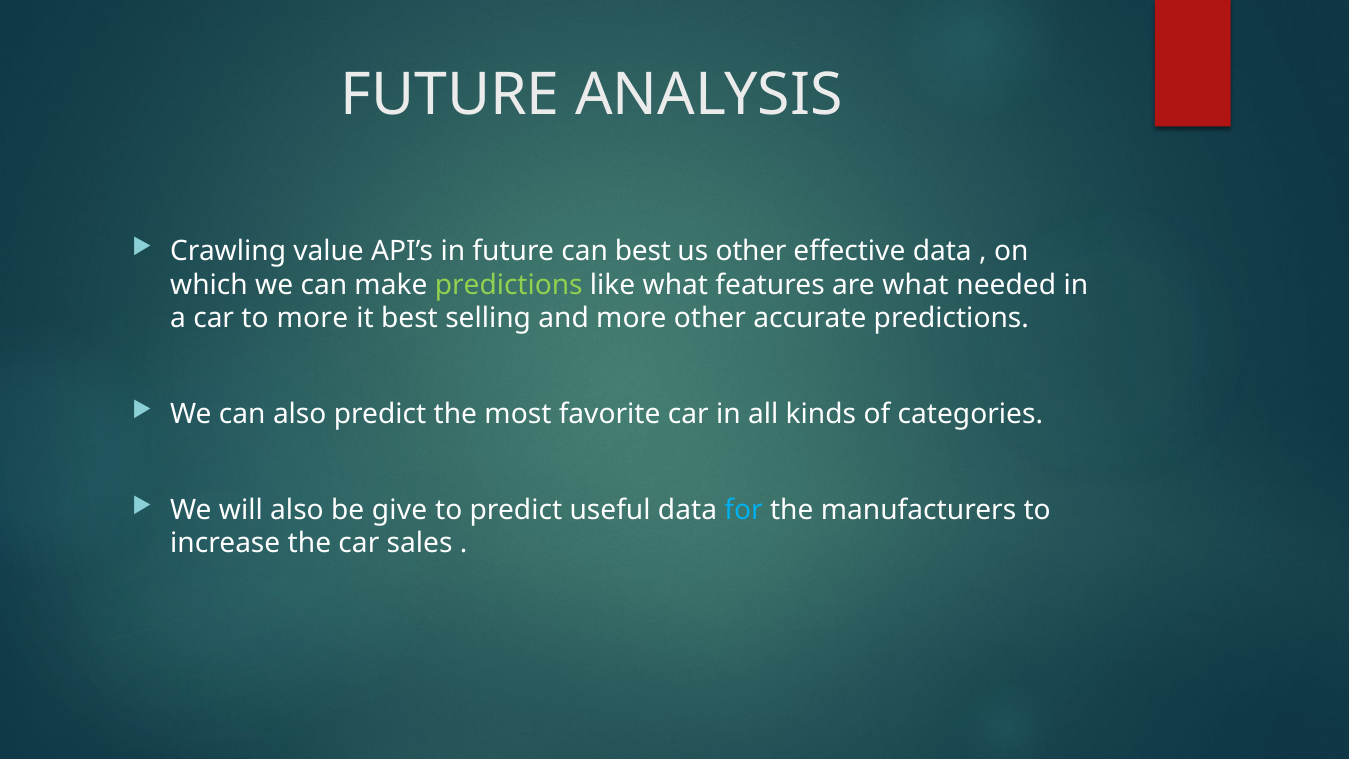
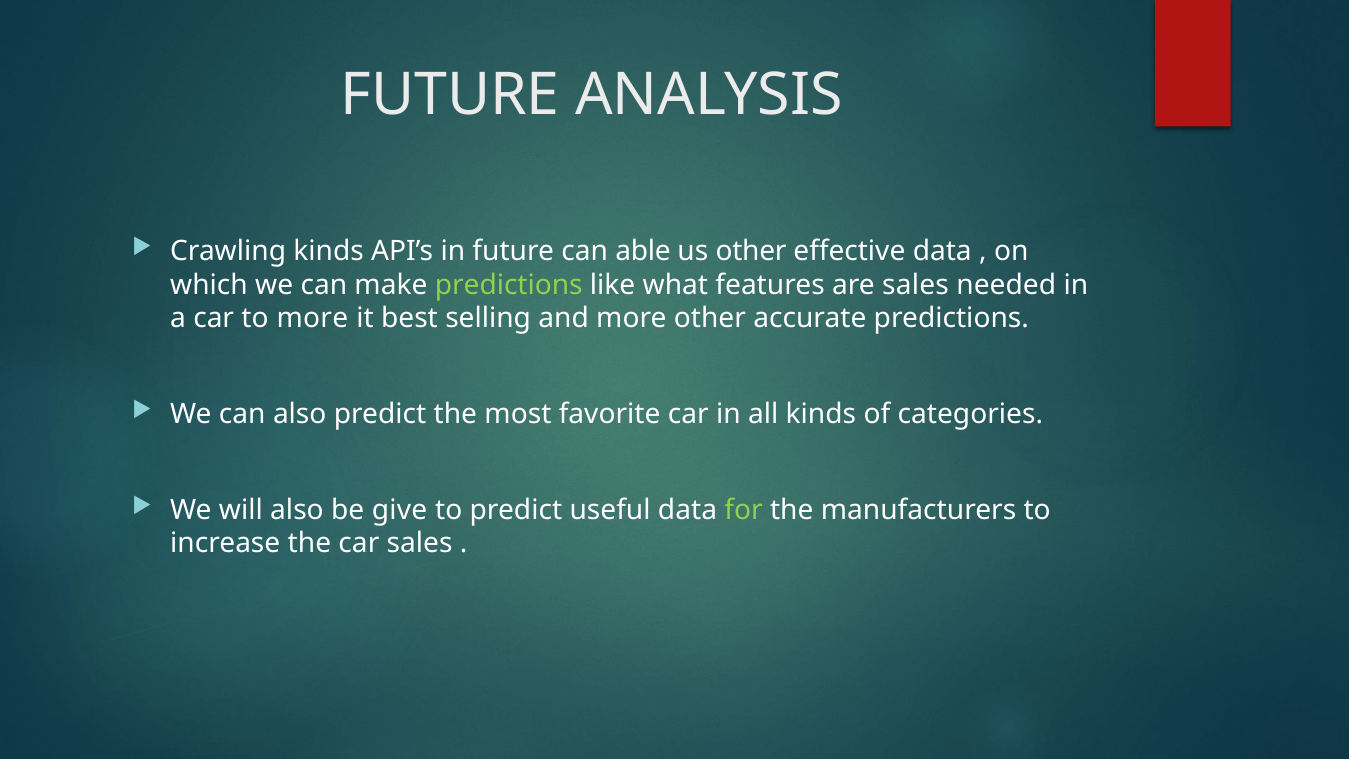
Crawling value: value -> kinds
can best: best -> able
are what: what -> sales
for colour: light blue -> light green
